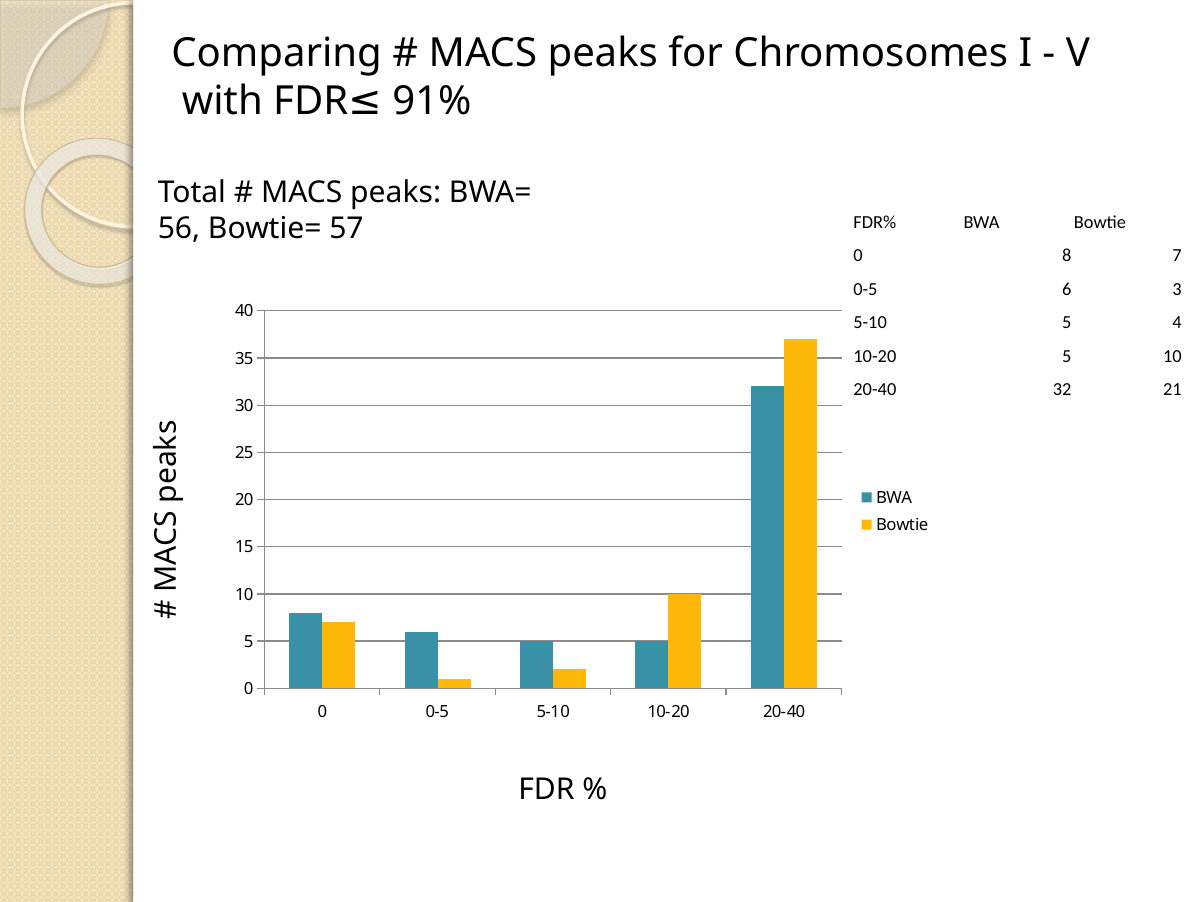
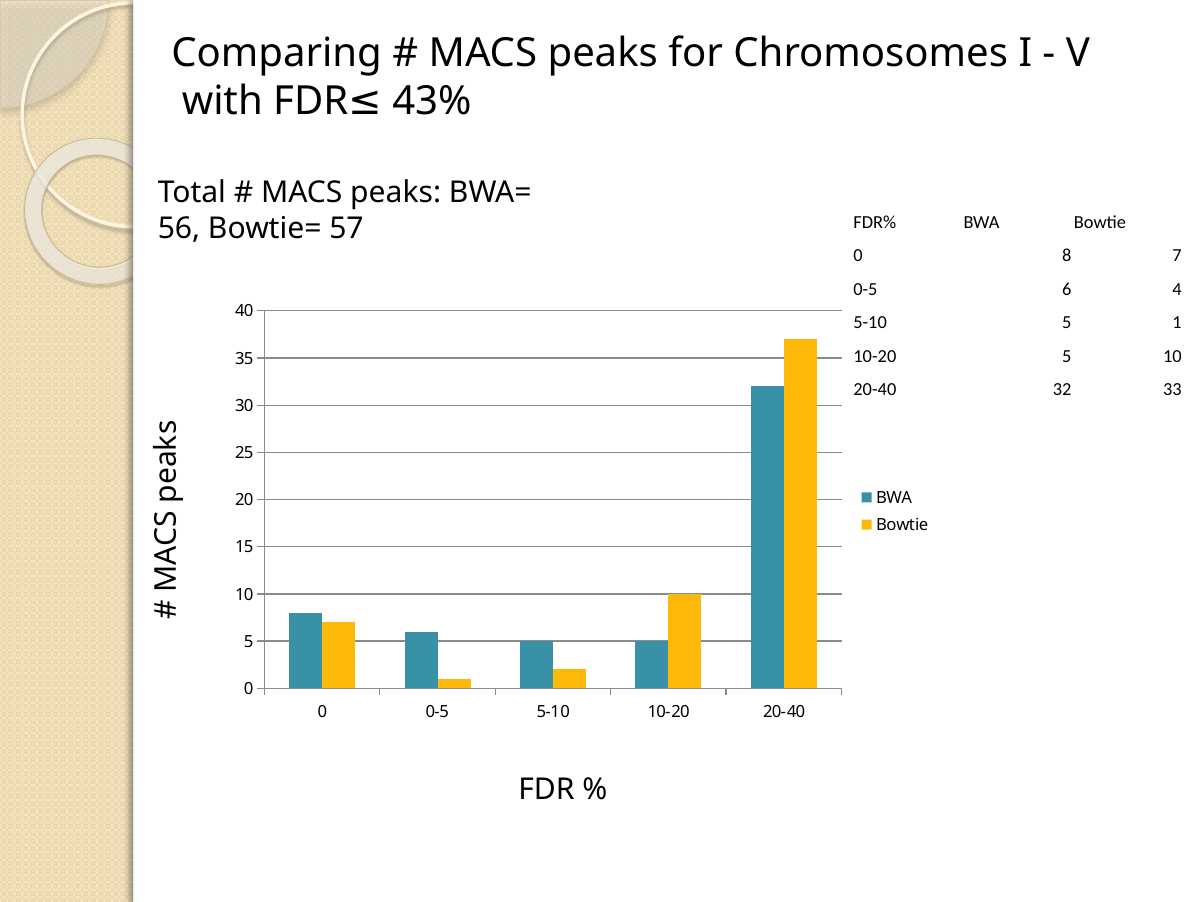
91%: 91% -> 43%
3: 3 -> 4
4: 4 -> 1
21: 21 -> 33
